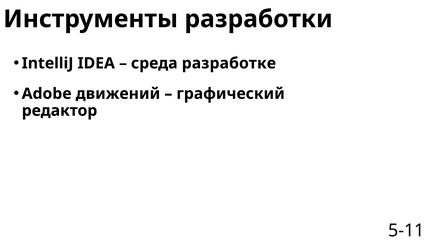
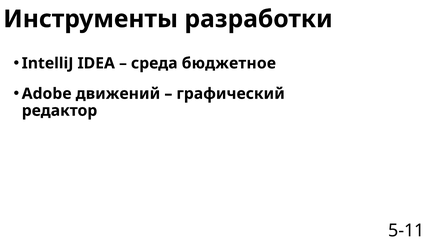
разработке: разработке -> бюджетное
